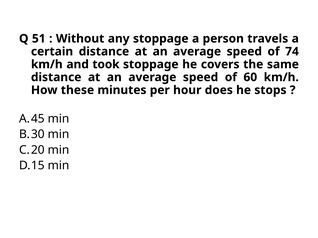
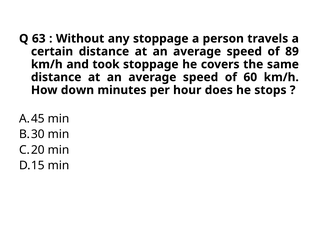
51: 51 -> 63
74: 74 -> 89
these: these -> down
